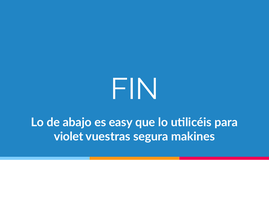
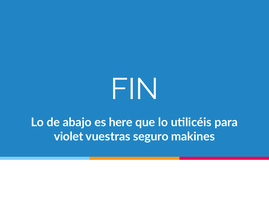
easy: easy -> here
segura: segura -> seguro
